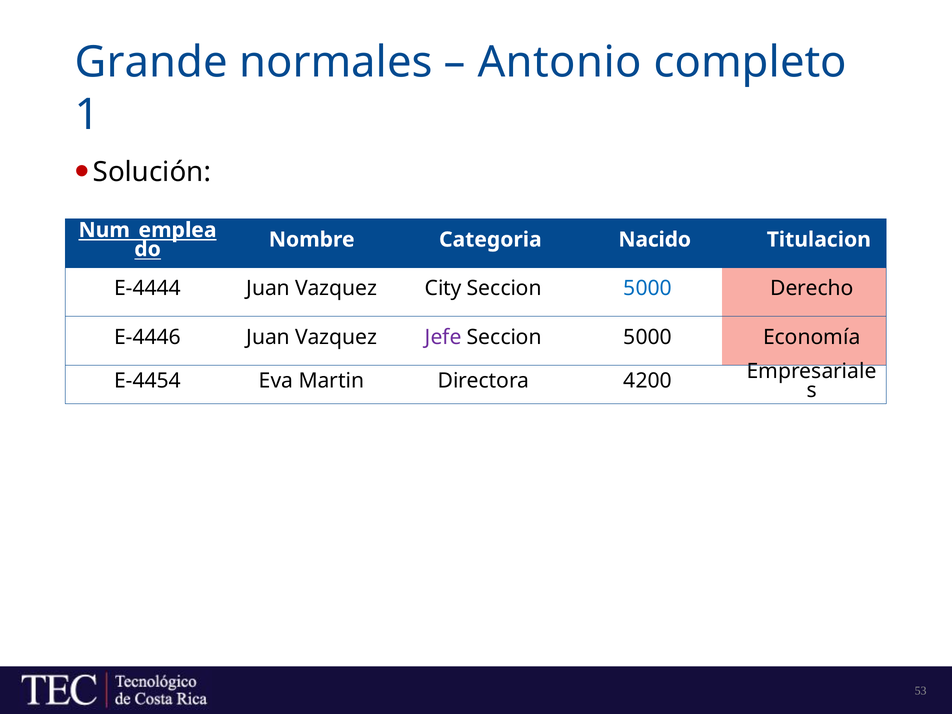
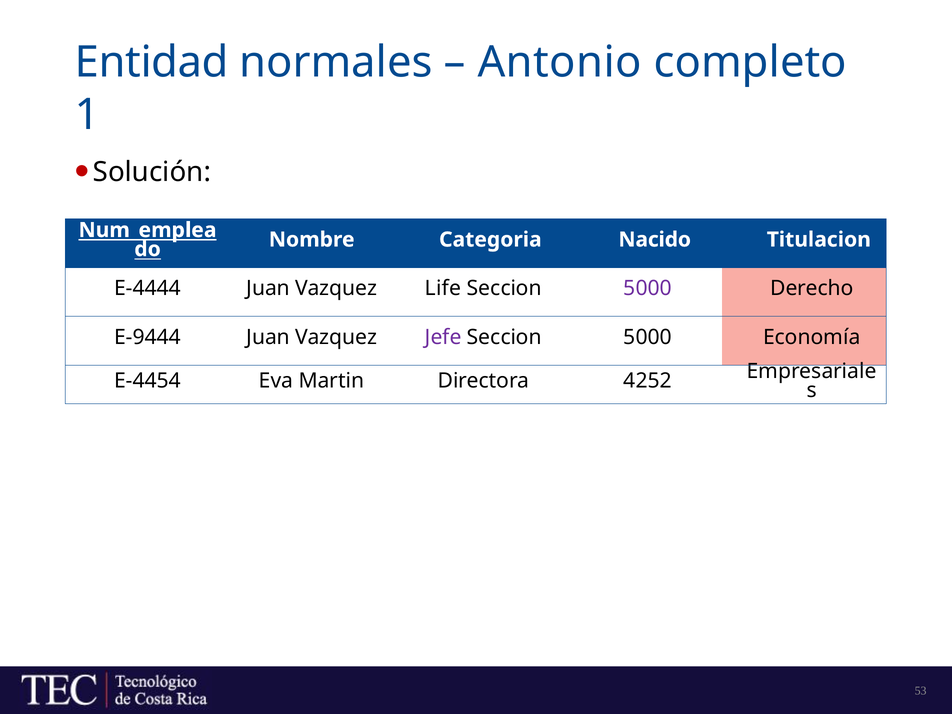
Grande: Grande -> Entidad
City: City -> Life
5000 at (648, 288) colour: blue -> purple
E-4446: E-4446 -> E-9444
4200: 4200 -> 4252
